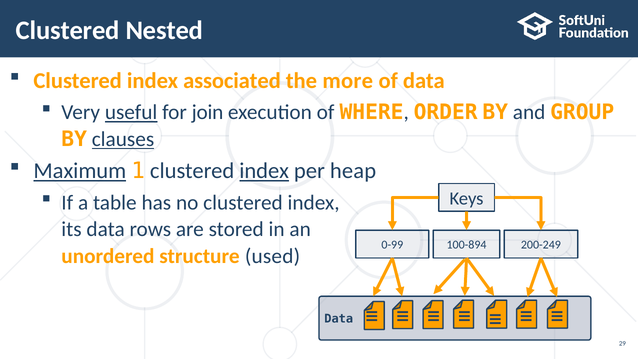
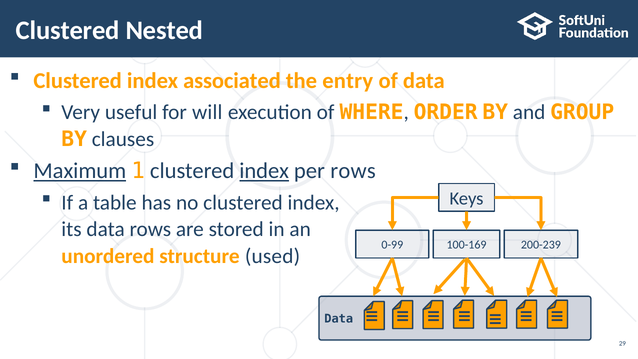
more: more -> entry
useful underline: present -> none
join: join -> will
clauses underline: present -> none
per heap: heap -> rows
100-894: 100-894 -> 100-169
200-249: 200-249 -> 200-239
